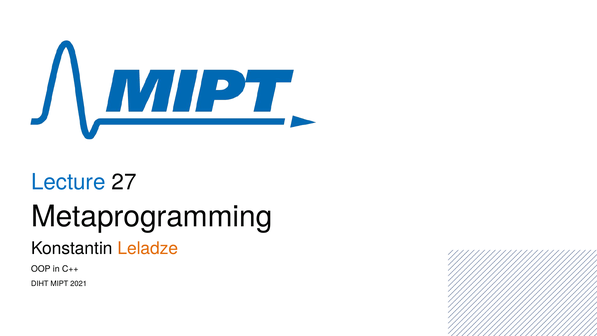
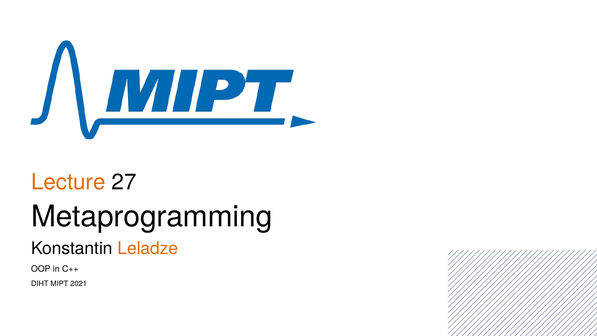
Lecture colour: blue -> orange
